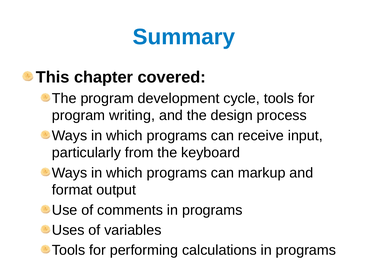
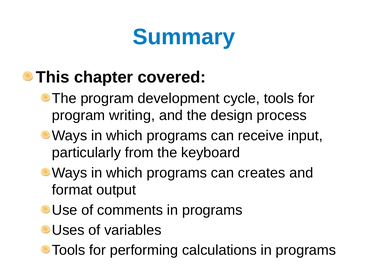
markup: markup -> creates
